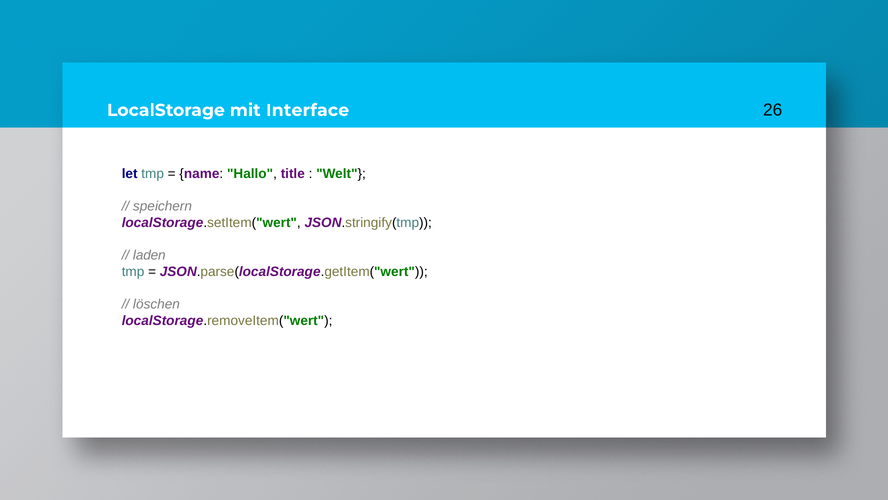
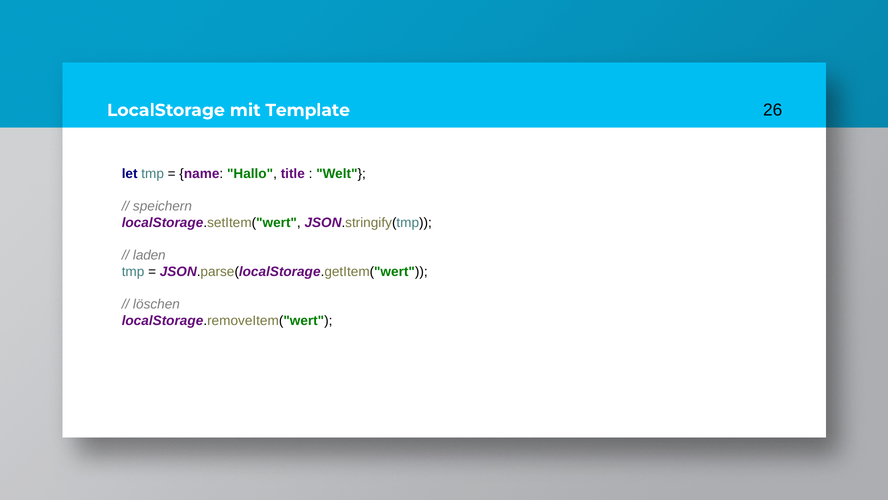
Interface: Interface -> Template
